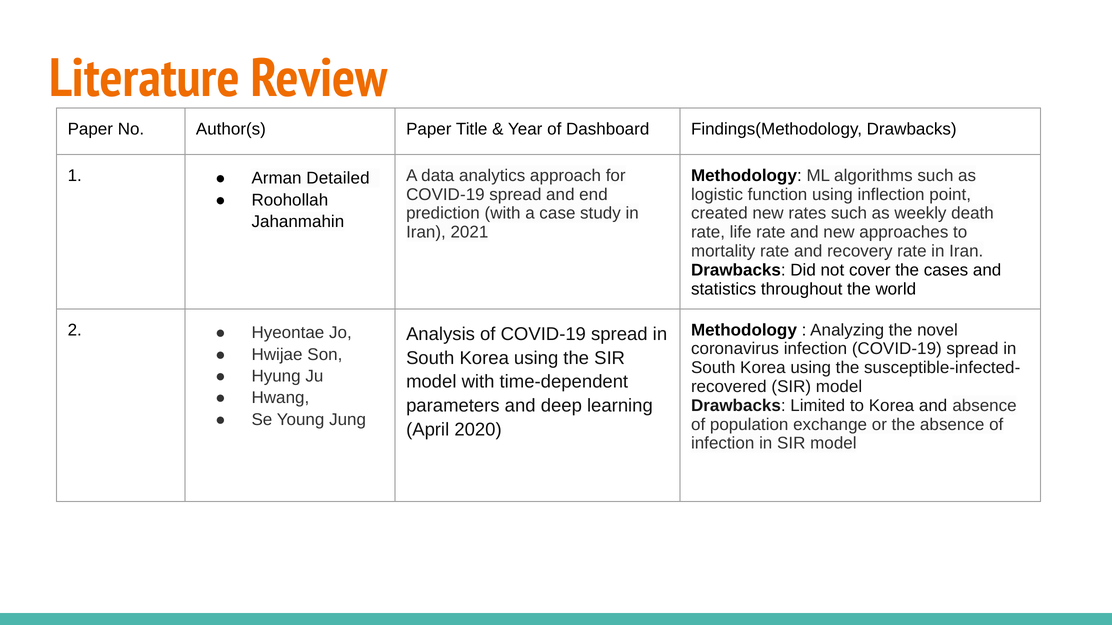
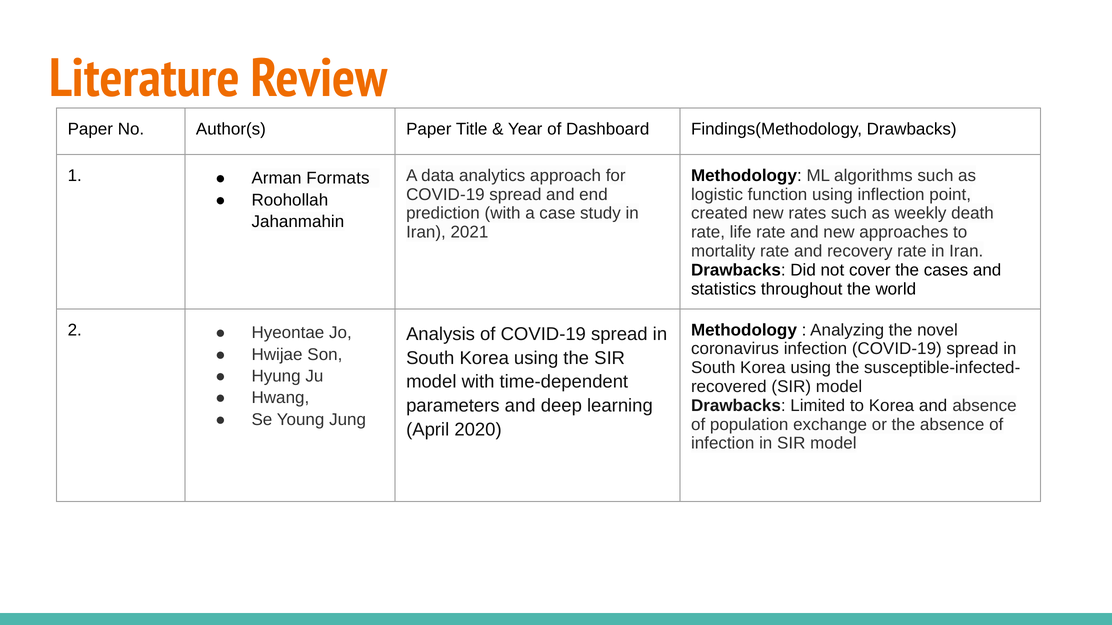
Detailed: Detailed -> Formats
